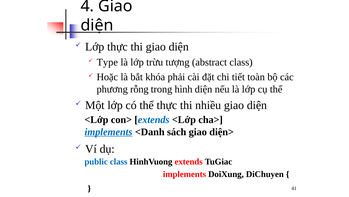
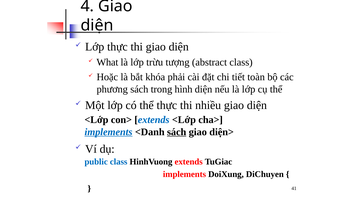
Type: Type -> What
phương rỗng: rỗng -> sách
sách at (177, 131) underline: none -> present
